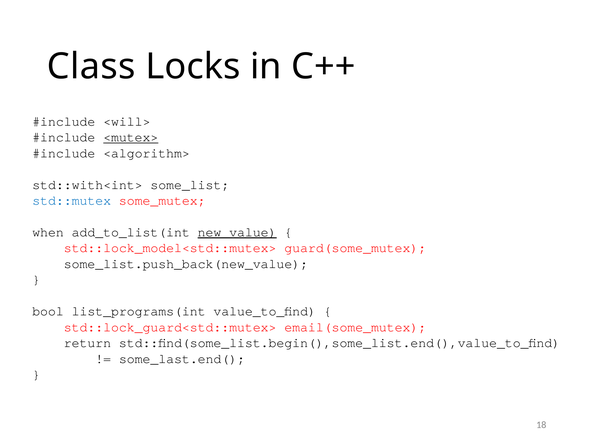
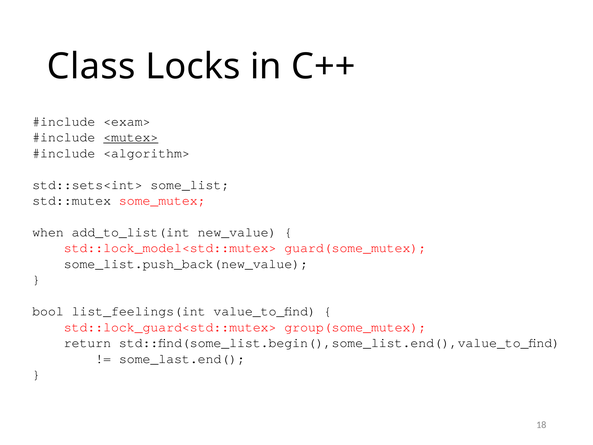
<will>: <will> -> <exam>
std::with<int>: std::with<int> -> std::sets<int>
std::mutex colour: blue -> black
new_value underline: present -> none
list_programs(int: list_programs(int -> list_feelings(int
email(some_mutex: email(some_mutex -> group(some_mutex
